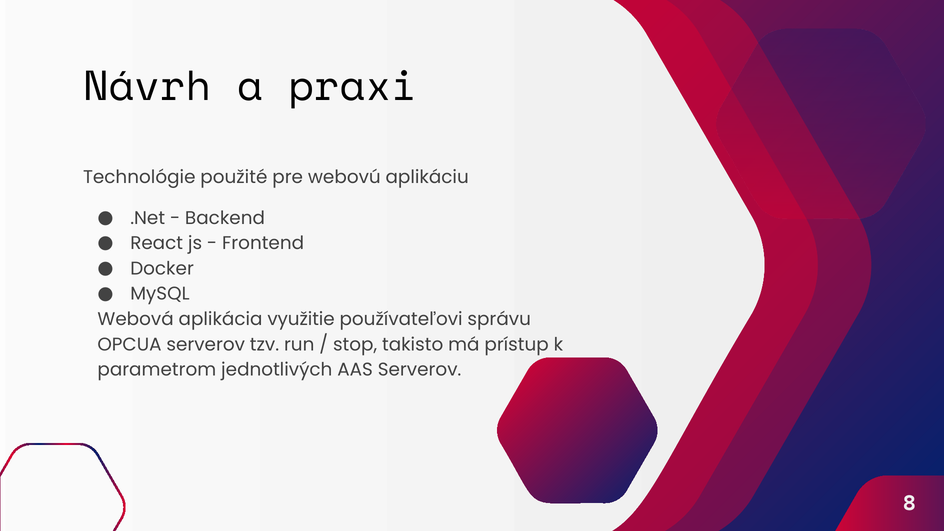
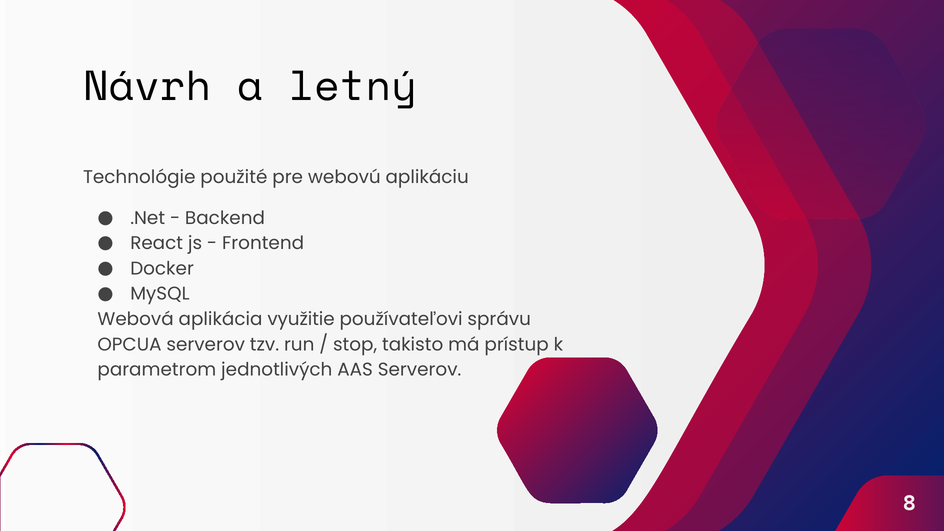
praxi: praxi -> letný
